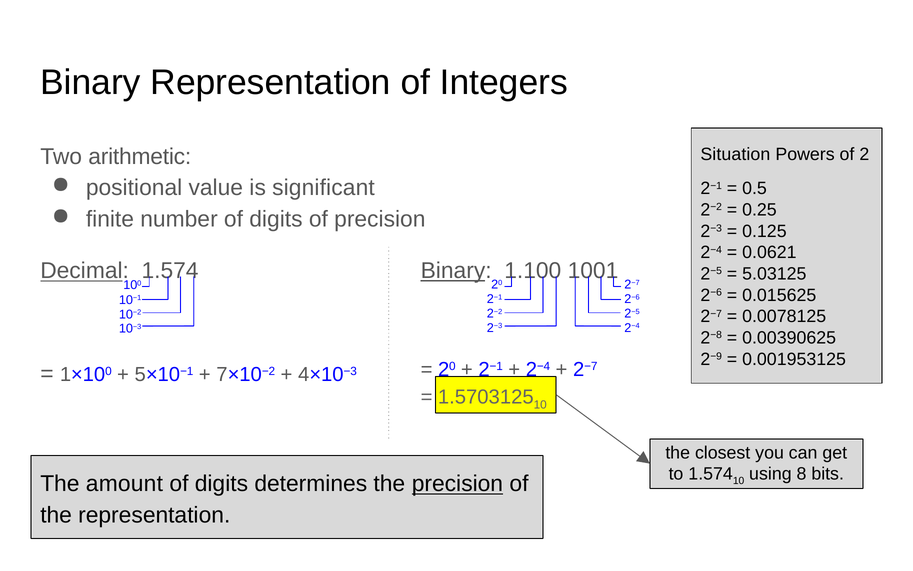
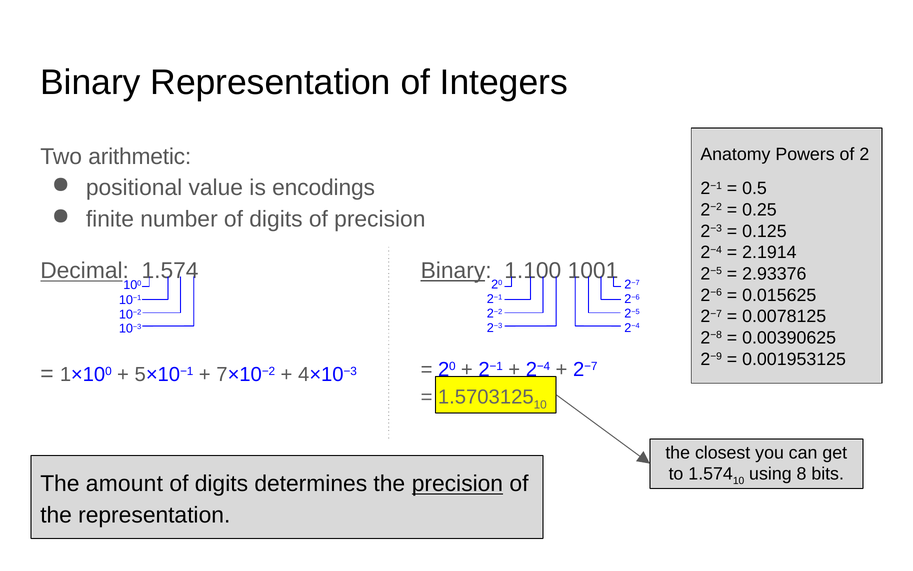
Situation: Situation -> Anatomy
significant: significant -> encodings
0.0621: 0.0621 -> 2.1914
5.03125: 5.03125 -> 2.93376
